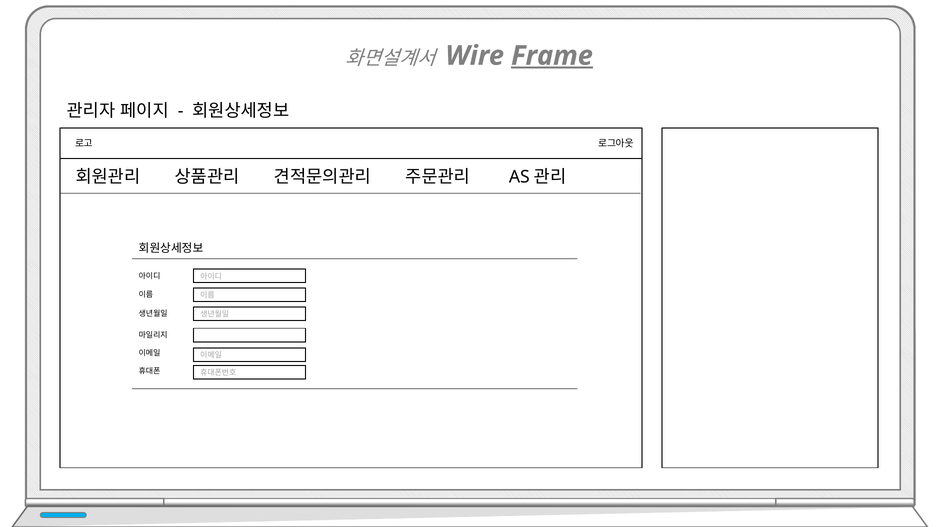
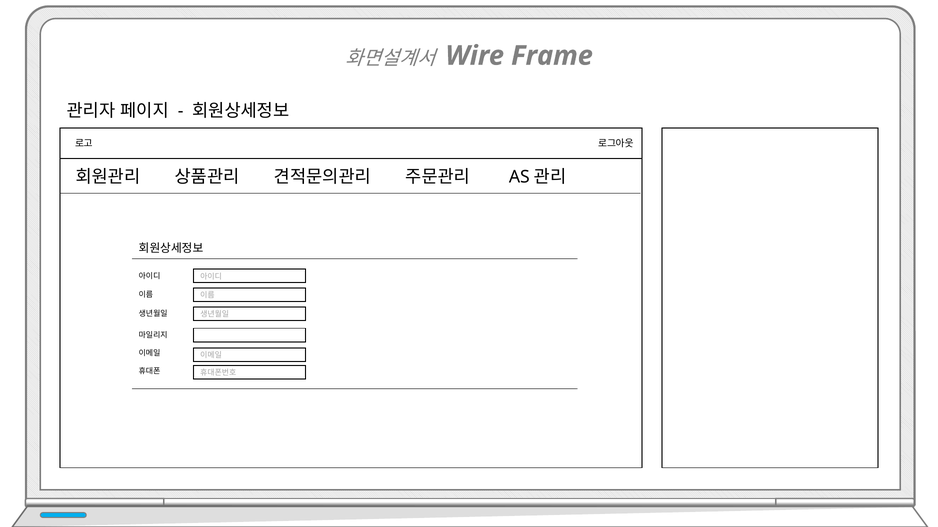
Frame underline: present -> none
